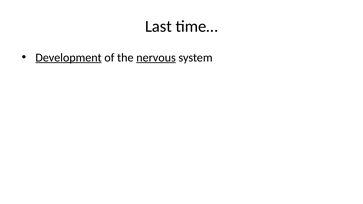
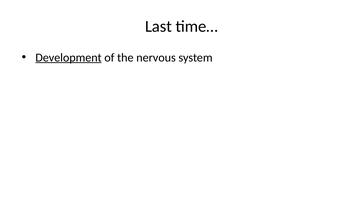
nervous underline: present -> none
